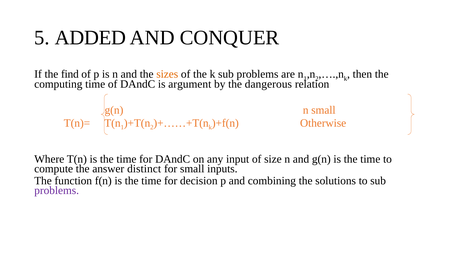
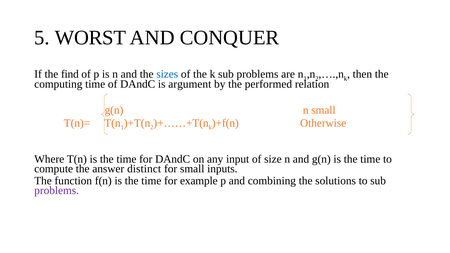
ADDED: ADDED -> WORST
sizes colour: orange -> blue
dangerous: dangerous -> performed
decision: decision -> example
